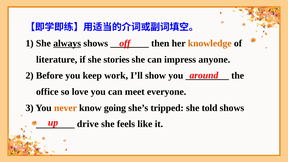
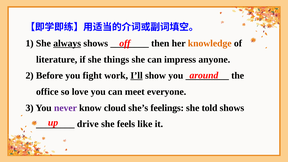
stories: stories -> things
keep: keep -> fight
I’ll underline: none -> present
never colour: orange -> purple
going: going -> cloud
tripped: tripped -> feelings
